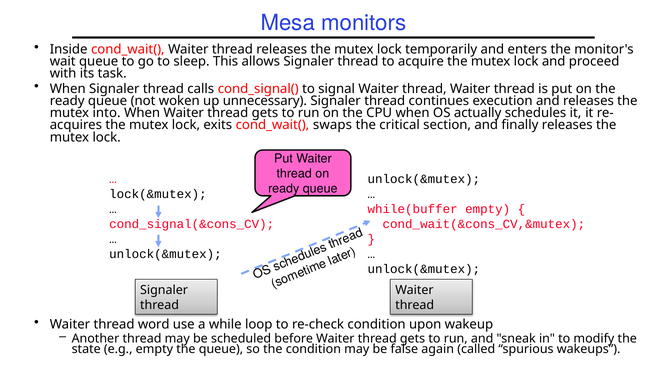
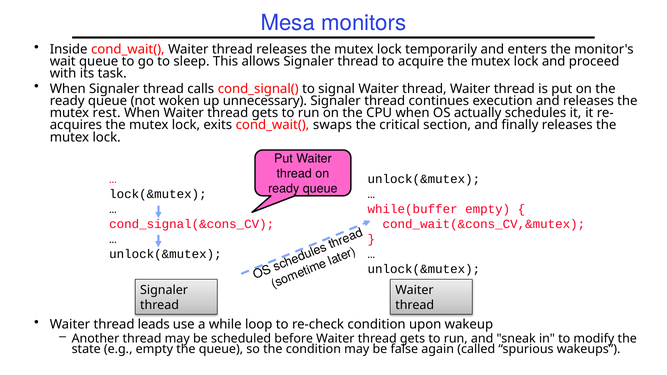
into: into -> rest
word: word -> leads
